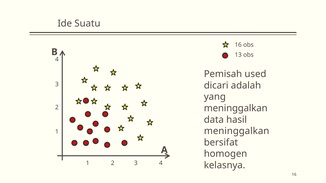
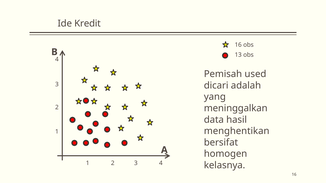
Suatu: Suatu -> Kredit
meninggalkan at (237, 131): meninggalkan -> menghentikan
